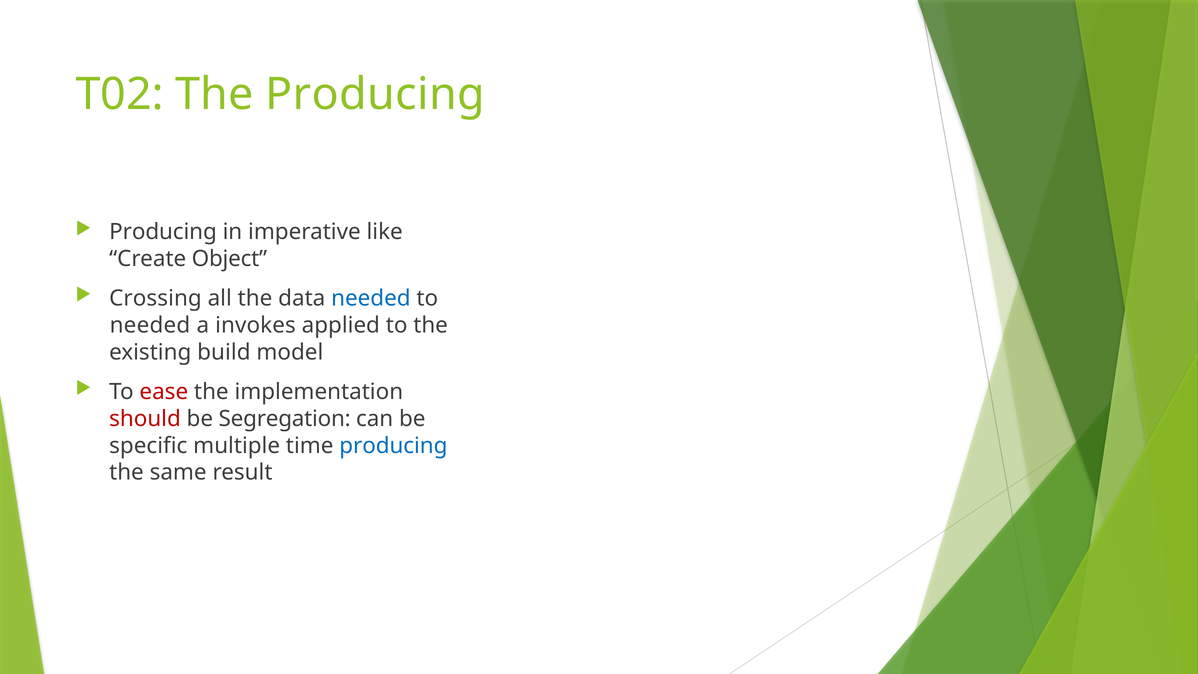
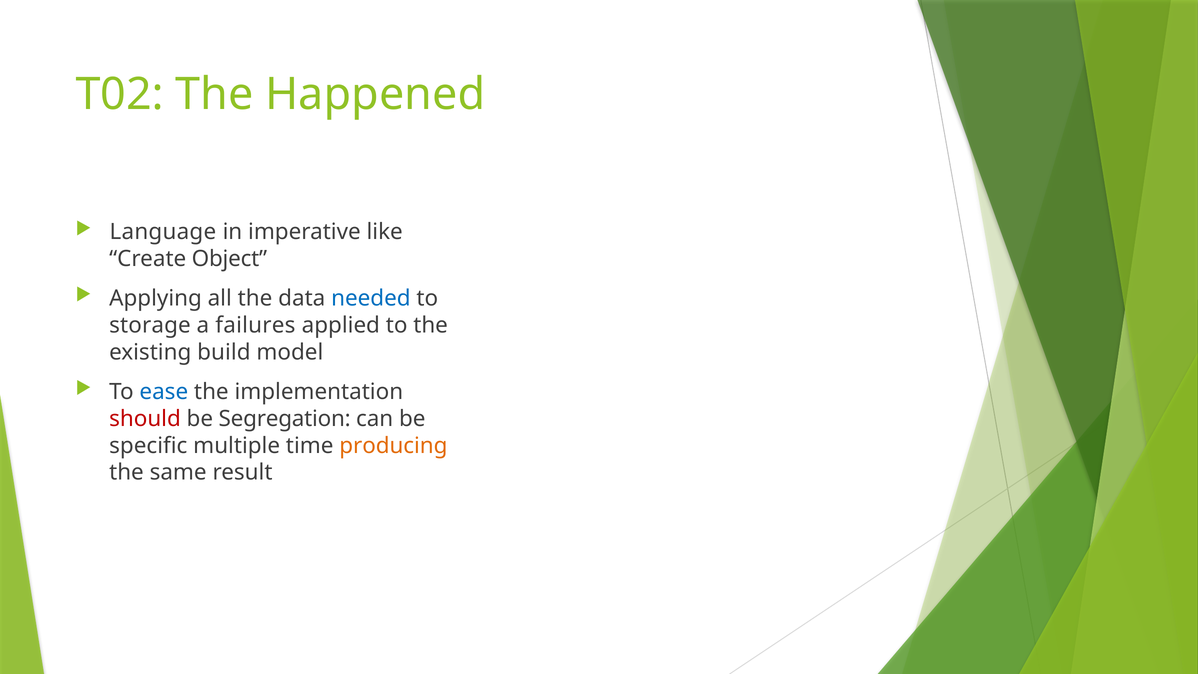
The Producing: Producing -> Happened
Producing at (163, 232): Producing -> Language
Crossing: Crossing -> Applying
needed at (150, 325): needed -> storage
invokes: invokes -> failures
ease colour: red -> blue
producing at (393, 446) colour: blue -> orange
